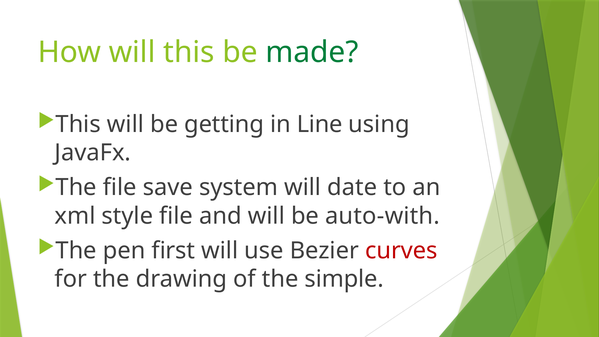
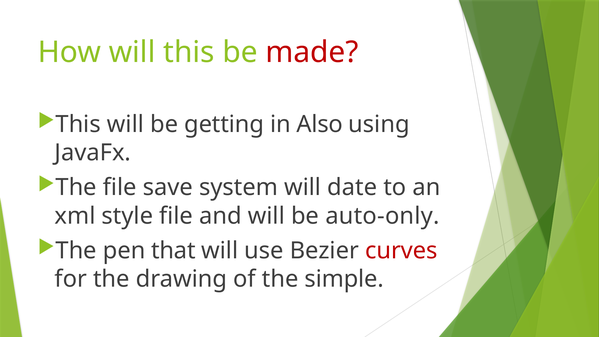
made colour: green -> red
Line: Line -> Also
auto-with: auto-with -> auto-only
first: first -> that
